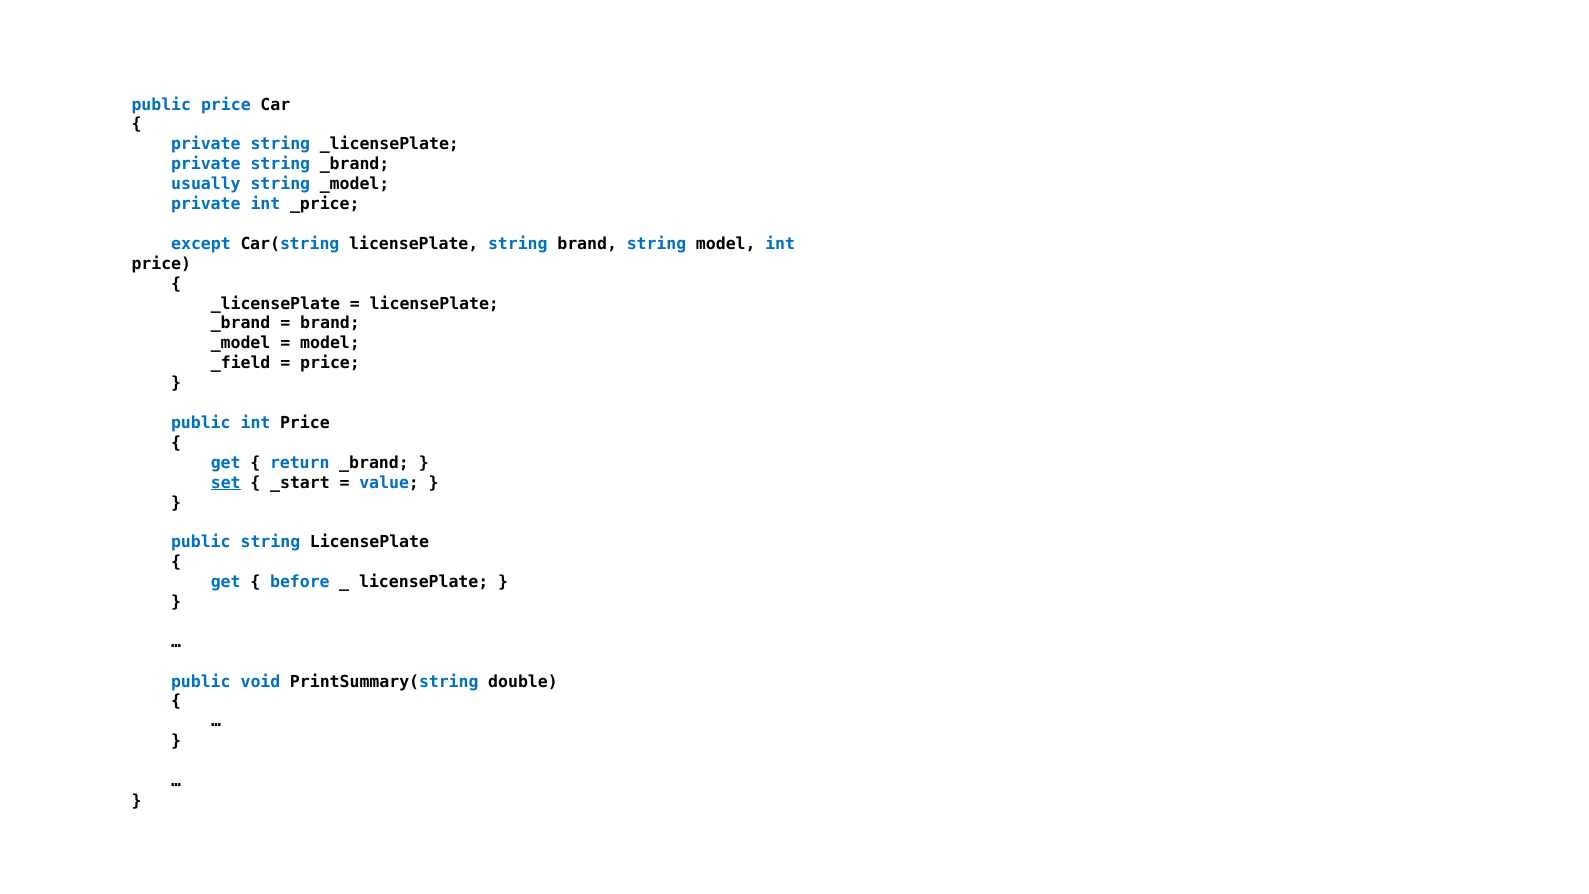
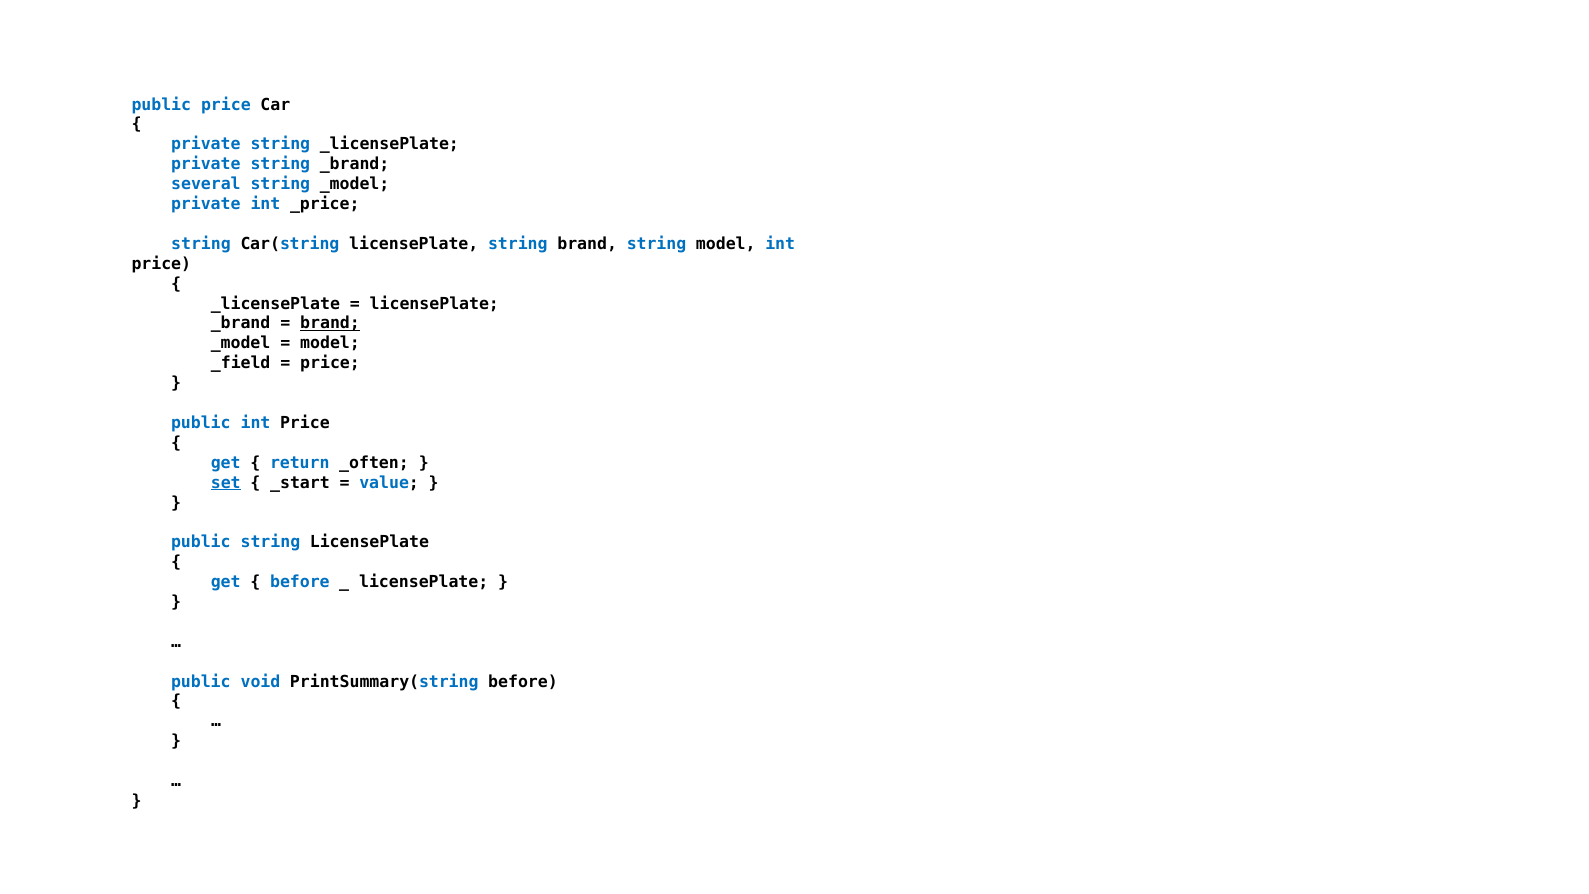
usually: usually -> several
except at (201, 244): except -> string
brand at (330, 323) underline: none -> present
return _brand: _brand -> _often
PrintSummary(string double: double -> before
